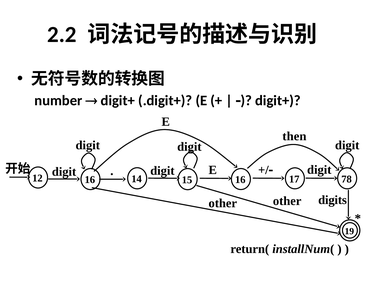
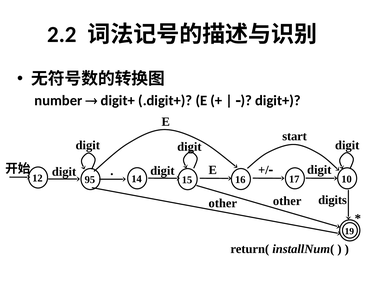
then: then -> start
12 16: 16 -> 95
78: 78 -> 10
